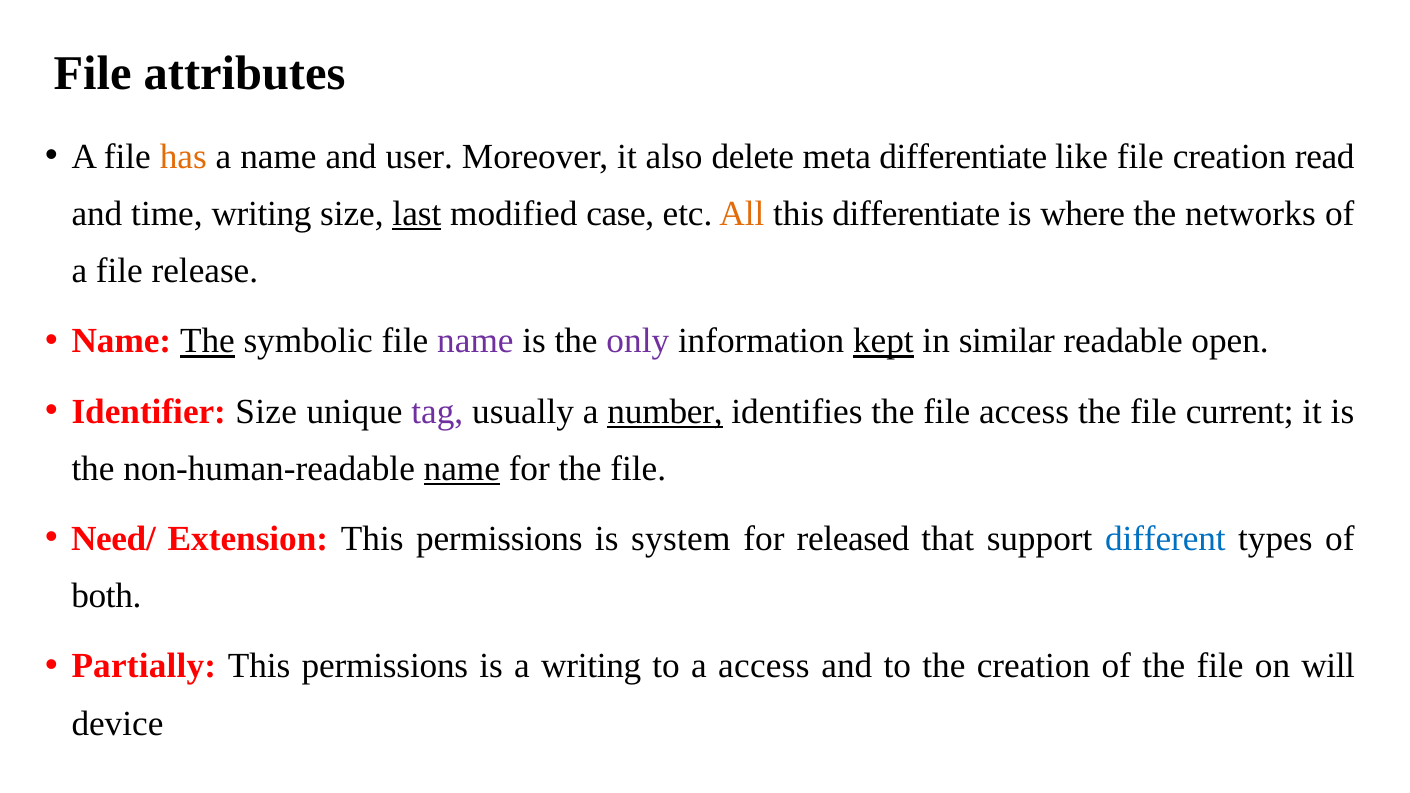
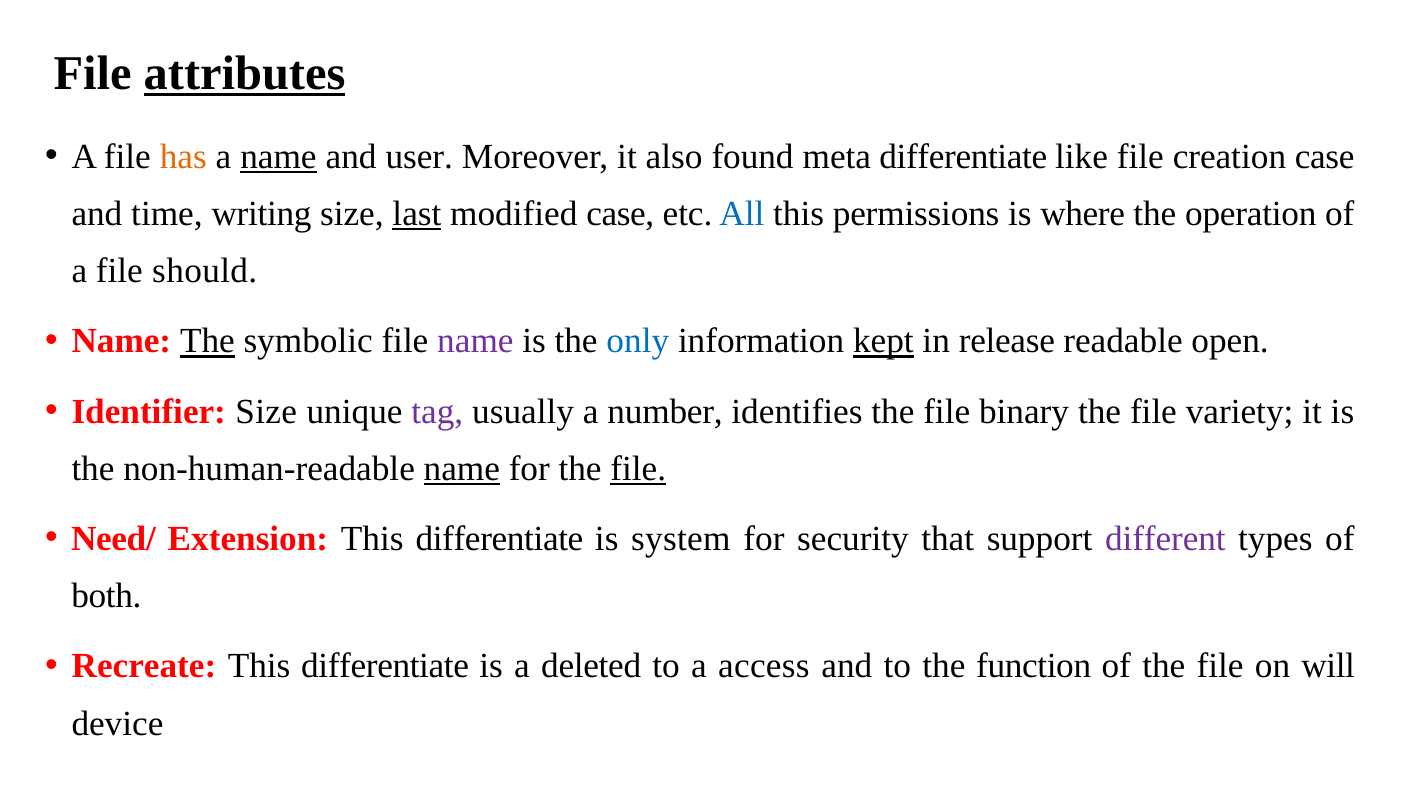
attributes underline: none -> present
name at (278, 157) underline: none -> present
delete: delete -> found
creation read: read -> case
All colour: orange -> blue
this differentiate: differentiate -> permissions
networks: networks -> operation
release: release -> should
only colour: purple -> blue
similar: similar -> release
number underline: present -> none
file access: access -> binary
current: current -> variety
file at (638, 469) underline: none -> present
Extension This permissions: permissions -> differentiate
released: released -> security
different colour: blue -> purple
Partially: Partially -> Recreate
permissions at (385, 666): permissions -> differentiate
a writing: writing -> deleted
the creation: creation -> function
